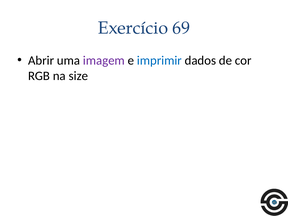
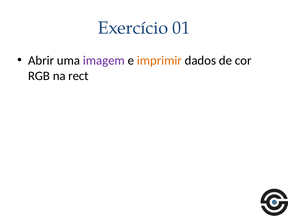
69: 69 -> 01
imprimir colour: blue -> orange
size: size -> rect
